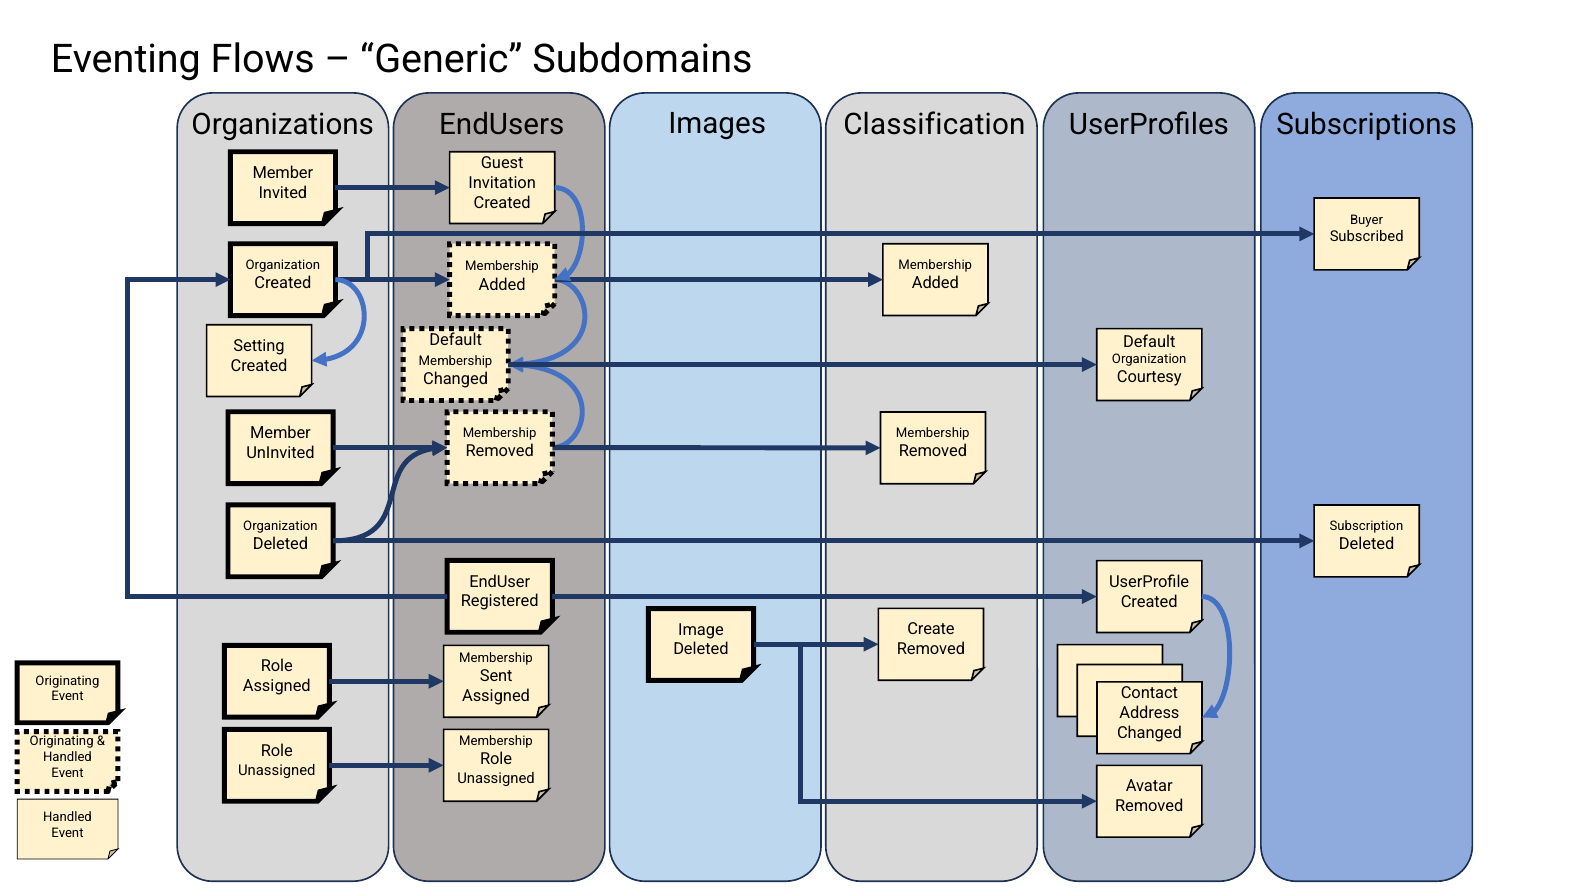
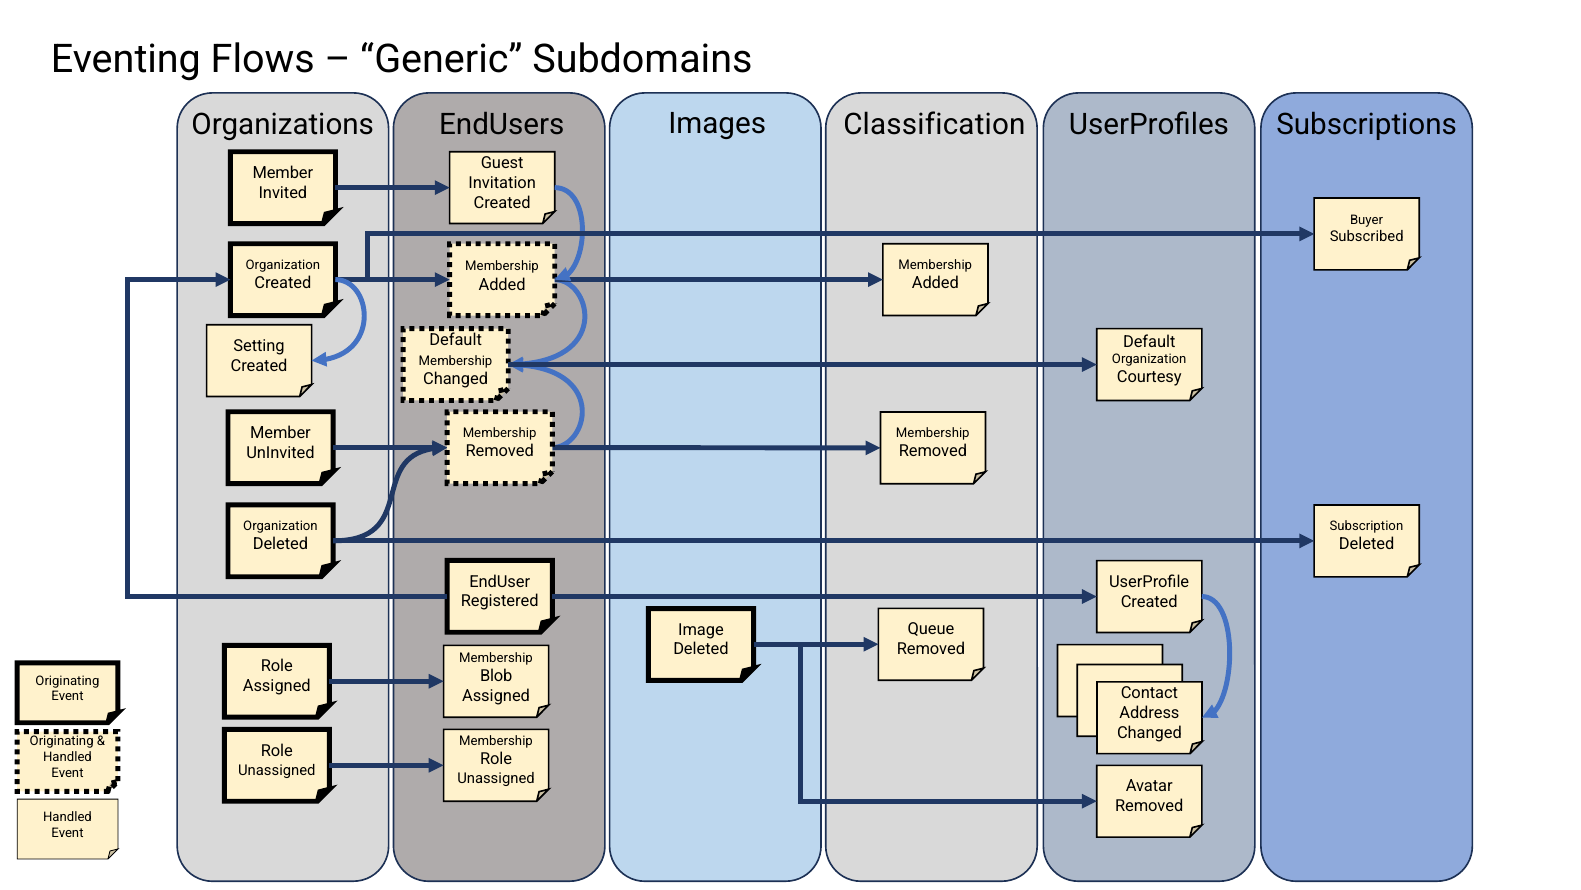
Create: Create -> Queue
Sent: Sent -> Blob
